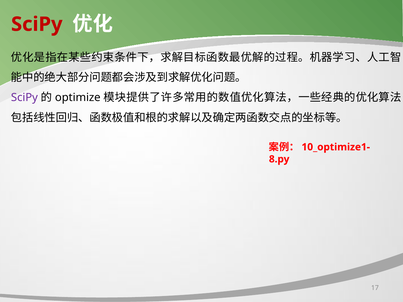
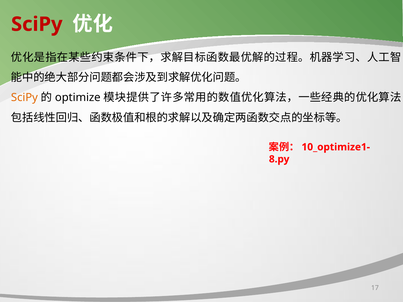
SciPy at (24, 98) colour: purple -> orange
